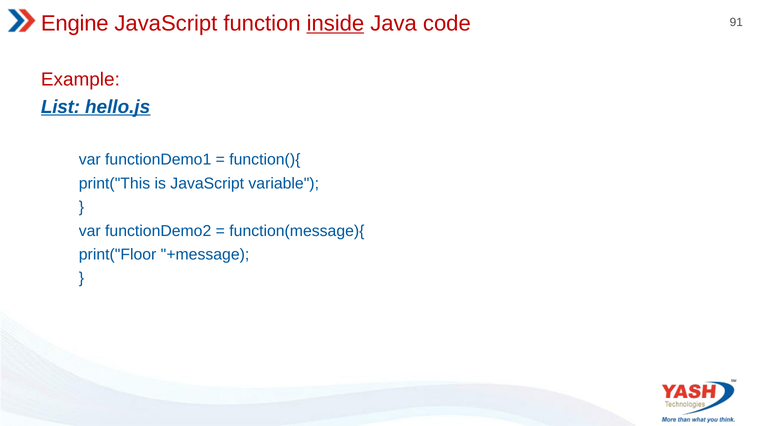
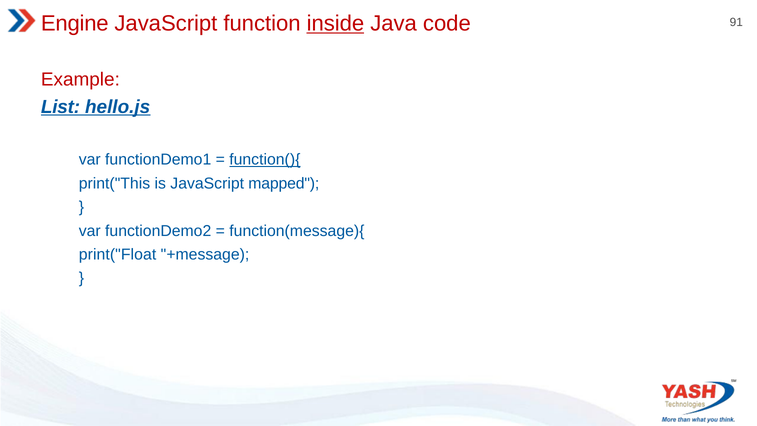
function(){ underline: none -> present
variable: variable -> mapped
print("Floor: print("Floor -> print("Float
